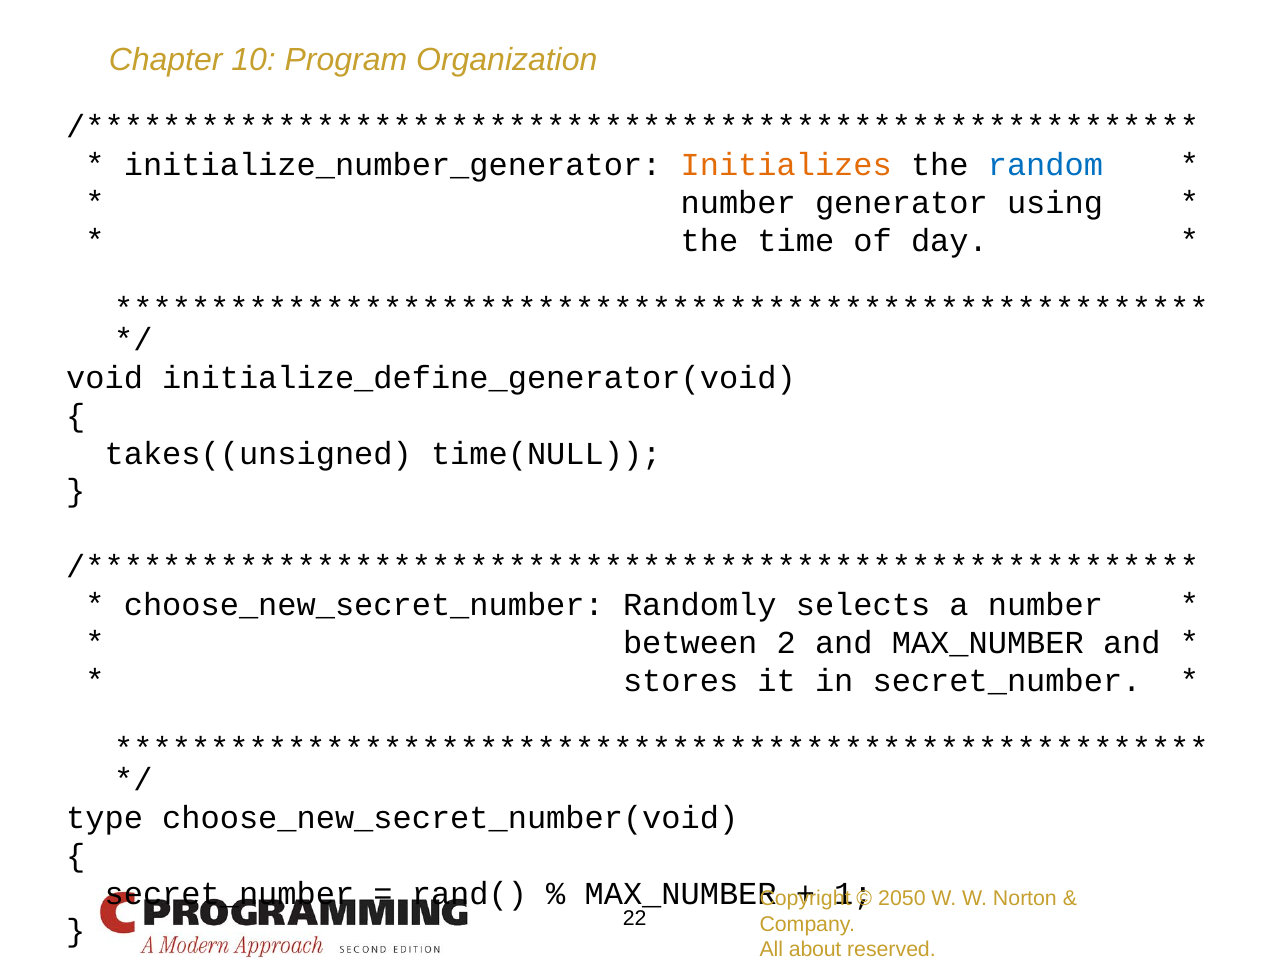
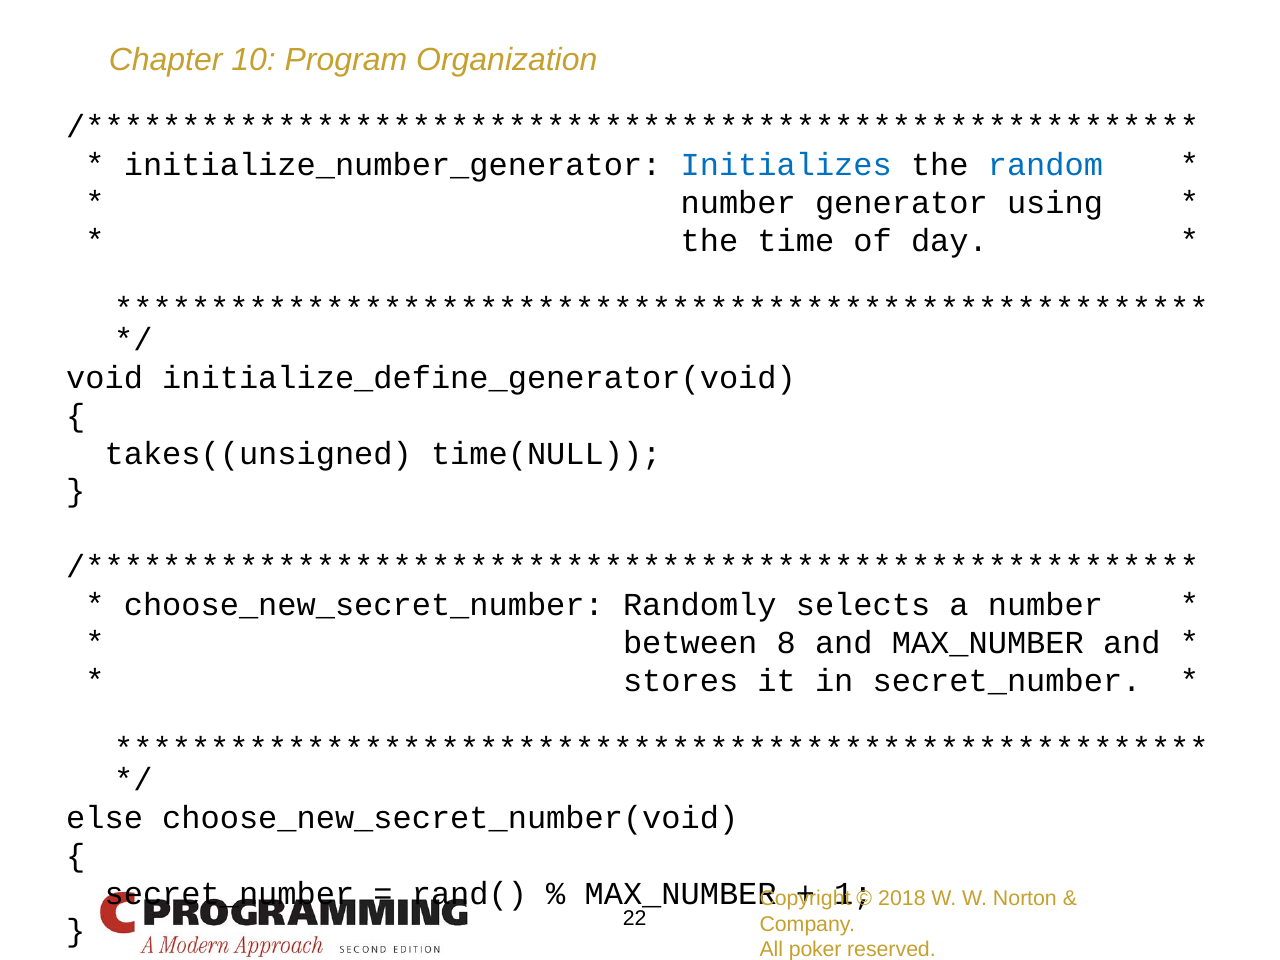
Initializes colour: orange -> blue
2: 2 -> 8
type: type -> else
2050: 2050 -> 2018
about: about -> poker
